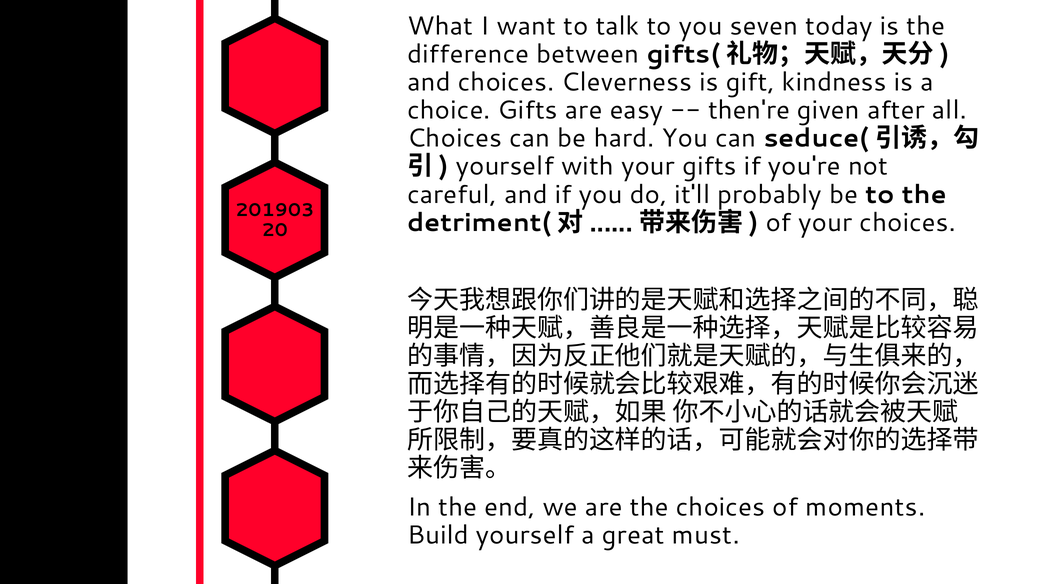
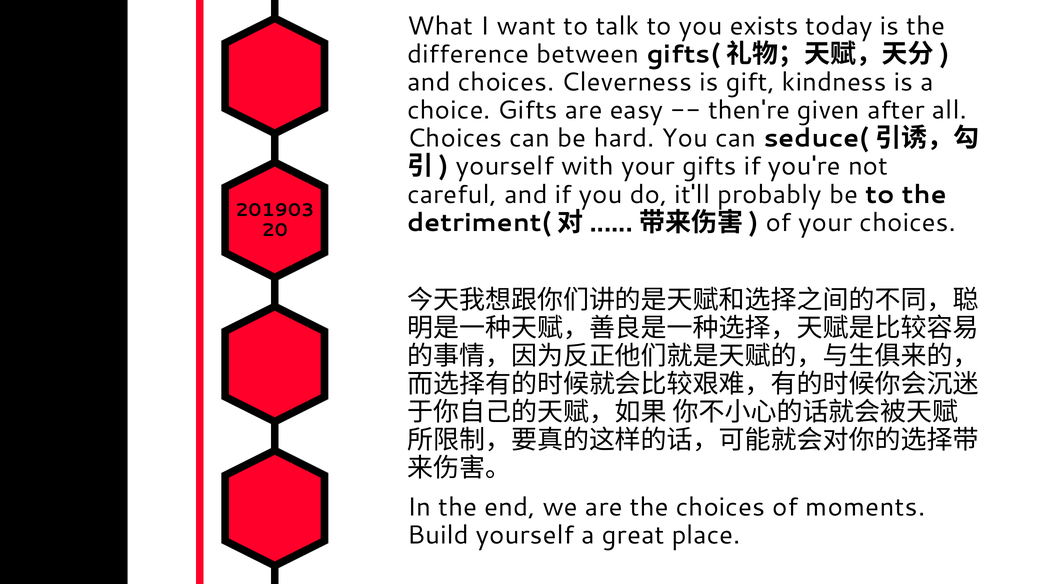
seven: seven -> exists
must: must -> place
